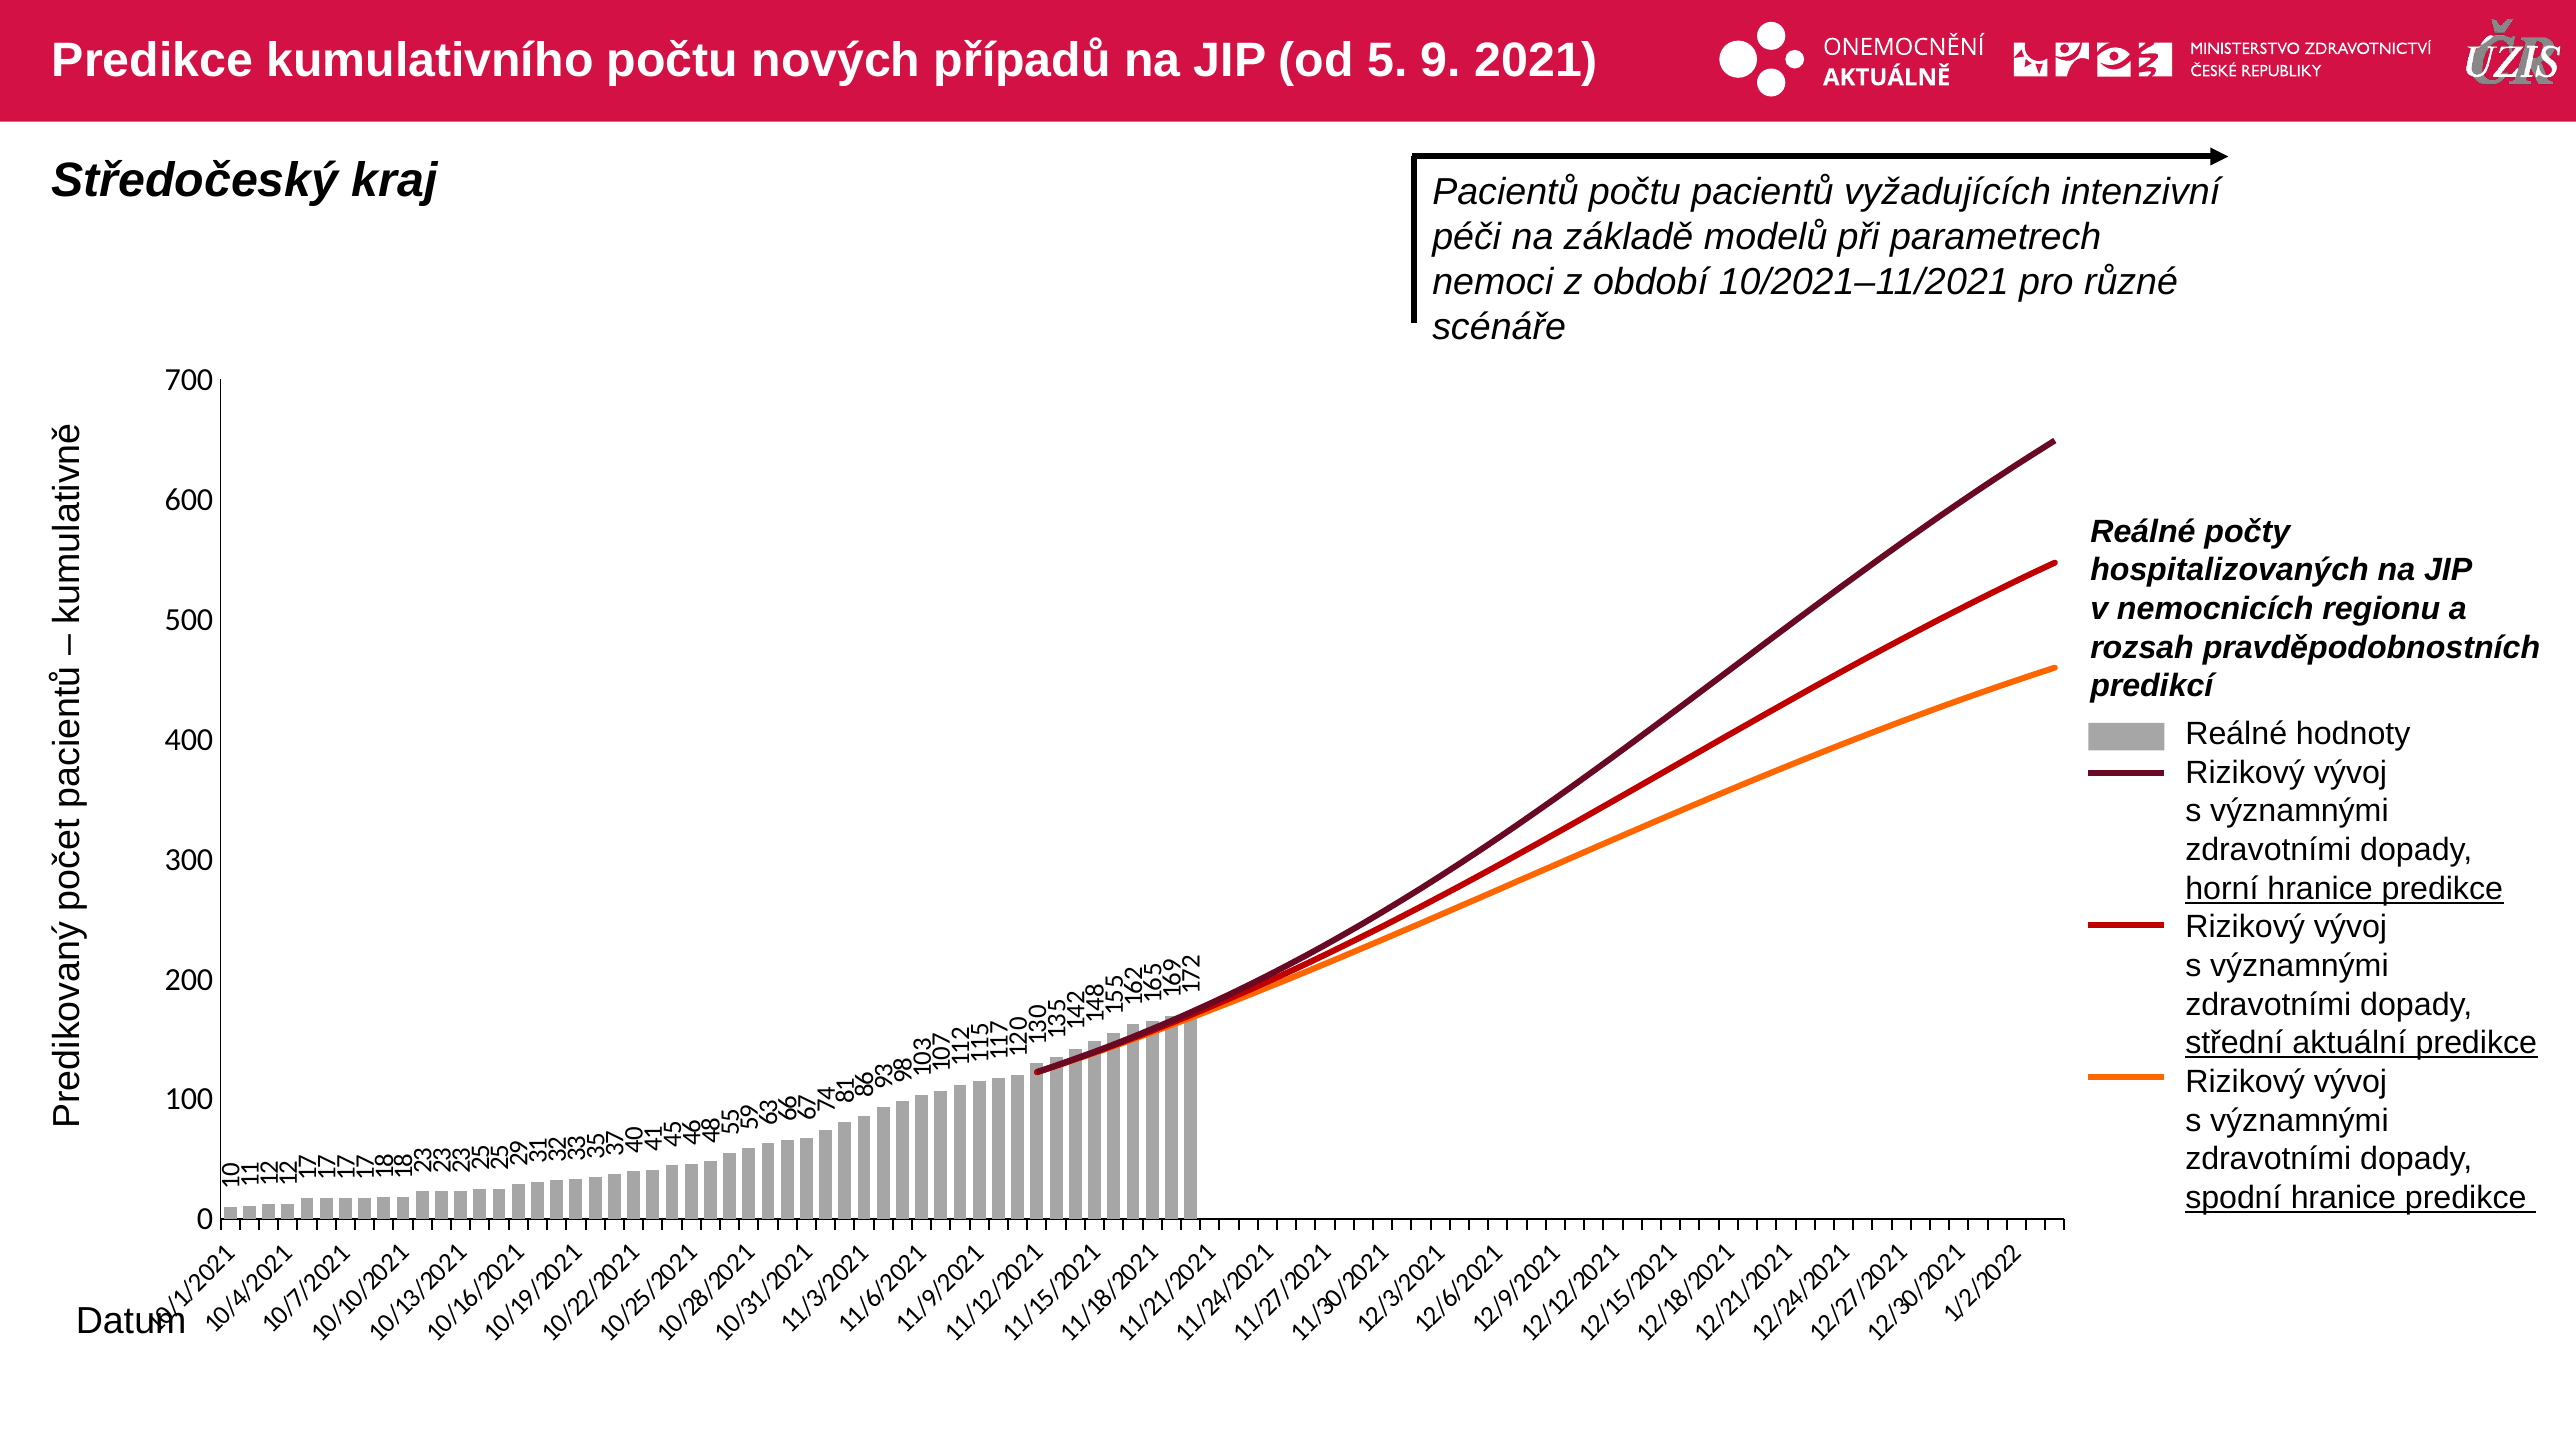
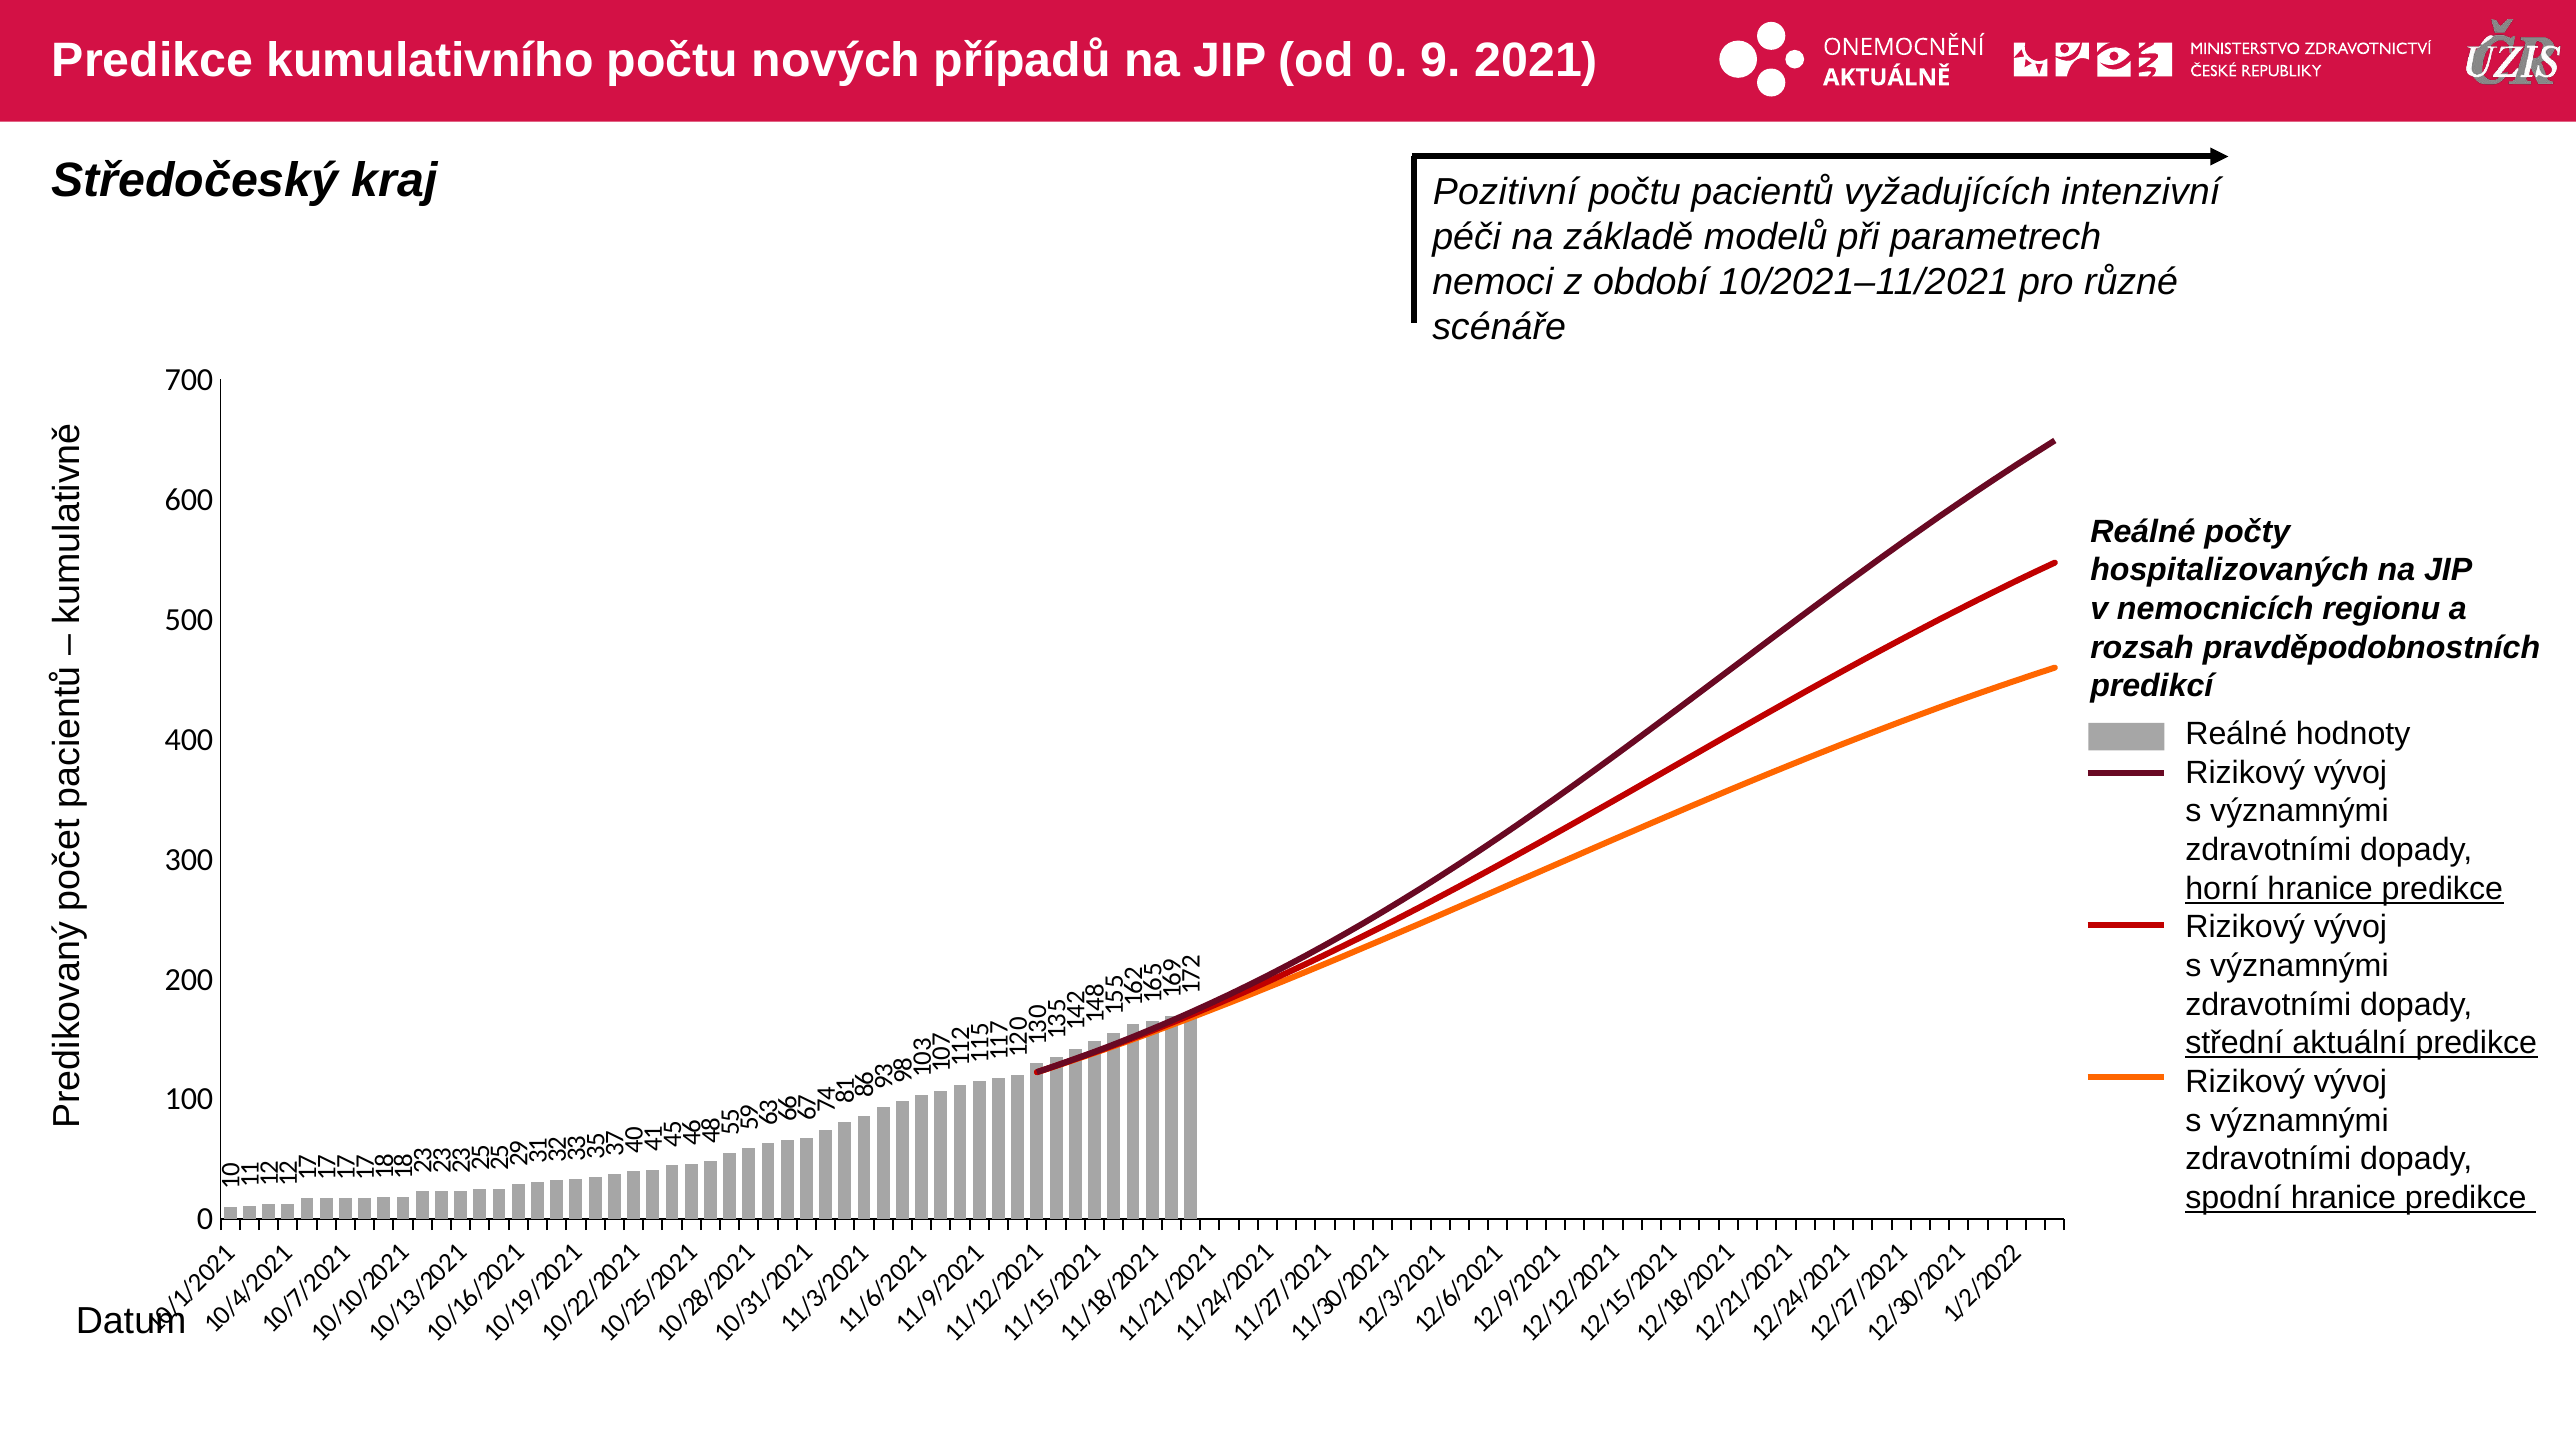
od 5: 5 -> 0
Pacientů at (1505, 192): Pacientů -> Pozitivní
